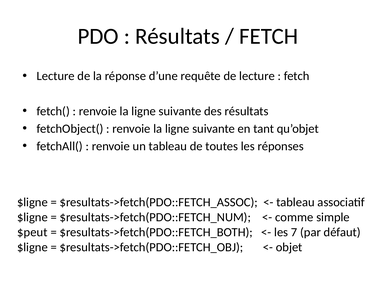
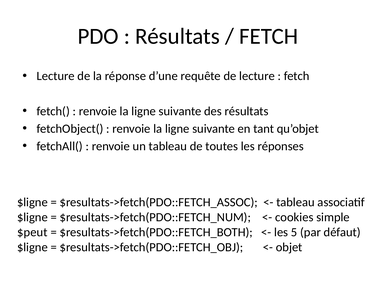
comme: comme -> cookies
7: 7 -> 5
